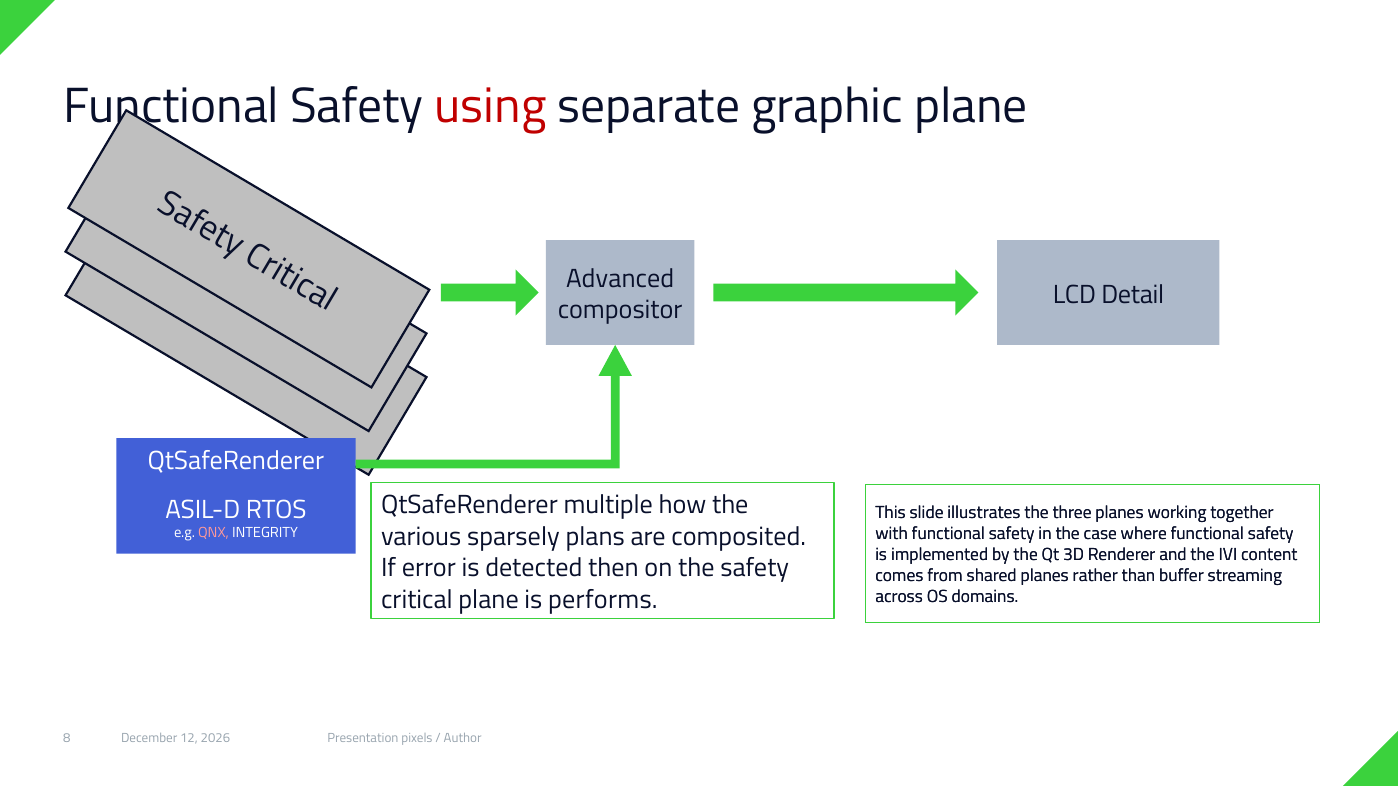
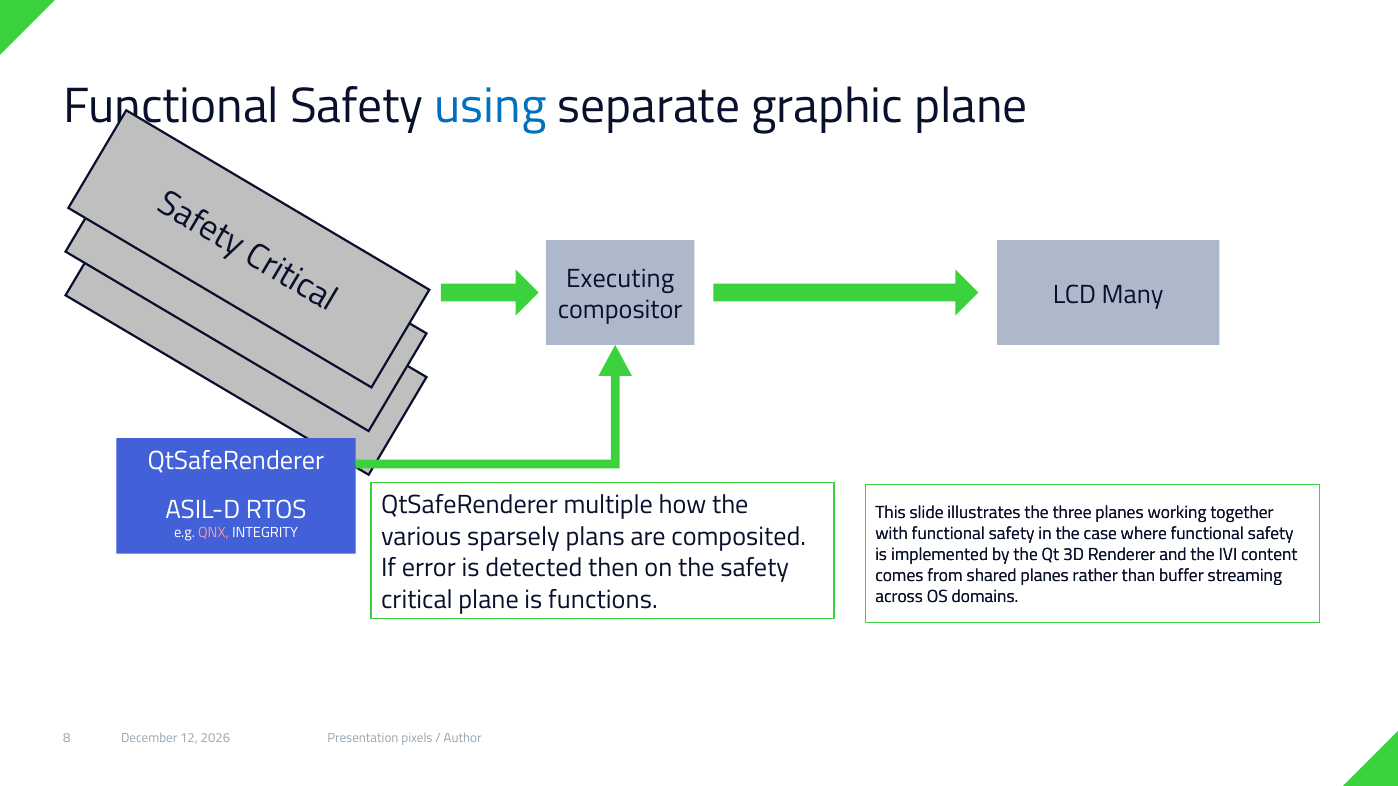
using colour: red -> blue
Advanced: Advanced -> Executing
Detail: Detail -> Many
performs: performs -> functions
